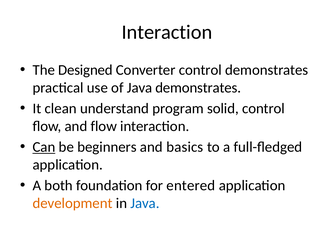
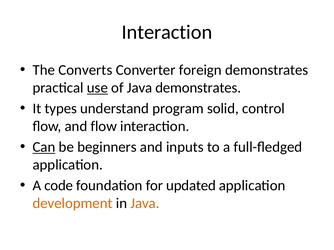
Designed: Designed -> Converts
Converter control: control -> foreign
use underline: none -> present
clean: clean -> types
basics: basics -> inputs
both: both -> code
entered: entered -> updated
Java at (145, 204) colour: blue -> orange
